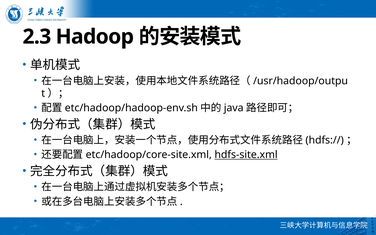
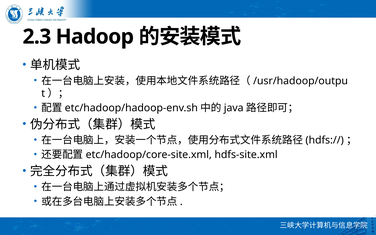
hdfs-site.xml underline: present -> none
